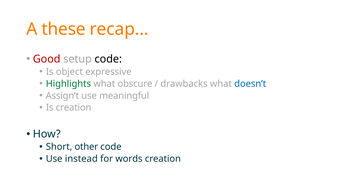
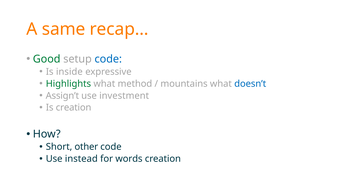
these: these -> same
Good colour: red -> green
code at (108, 59) colour: black -> blue
object: object -> inside
obscure: obscure -> method
drawbacks: drawbacks -> mountains
meaningful: meaningful -> investment
